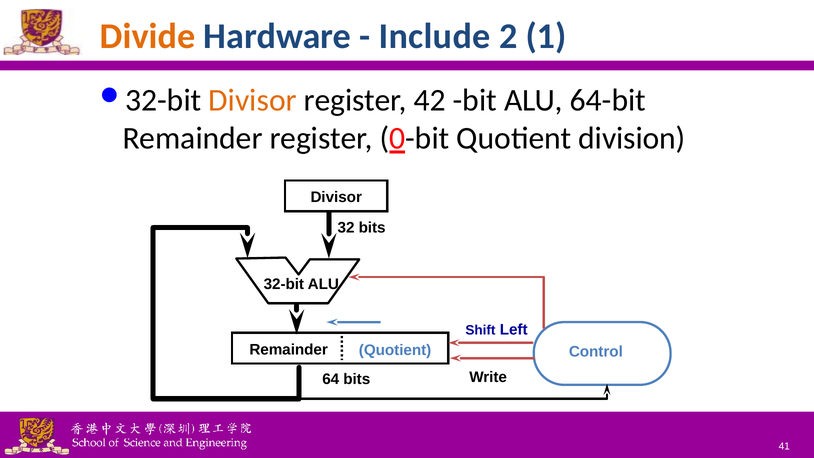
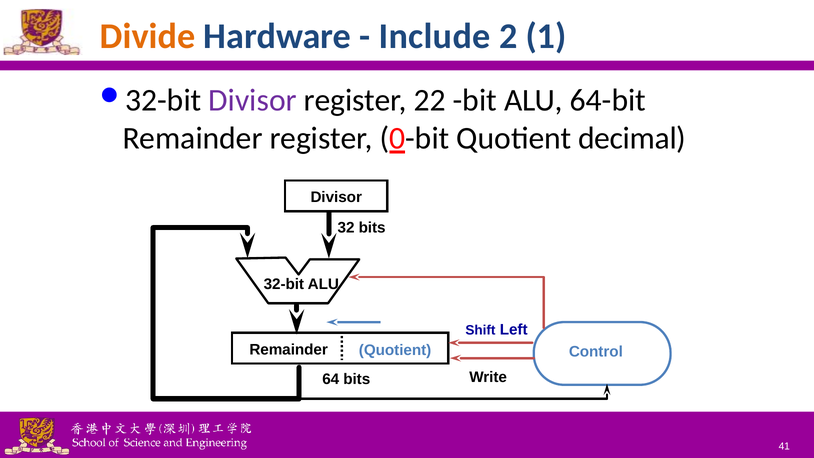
Divisor at (253, 100) colour: orange -> purple
42: 42 -> 22
division: division -> decimal
